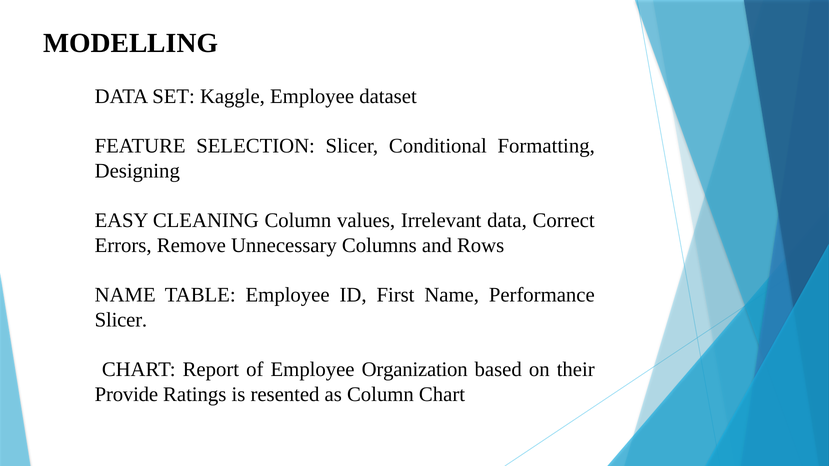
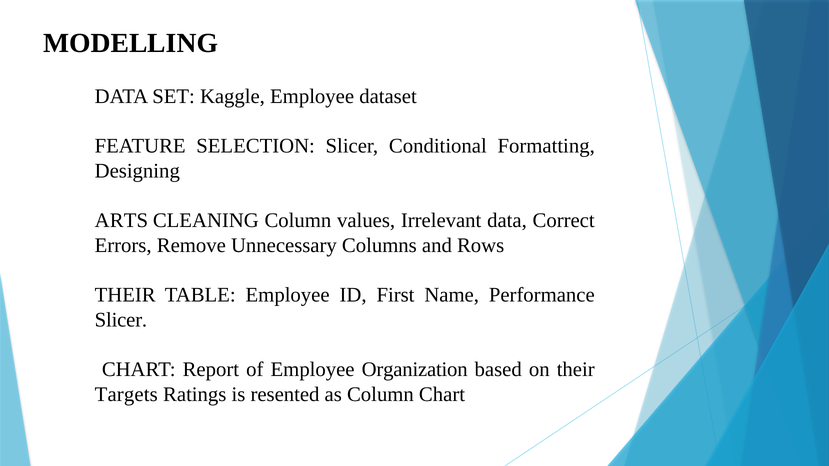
EASY: EASY -> ARTS
NAME at (125, 295): NAME -> THEIR
Provide: Provide -> Targets
